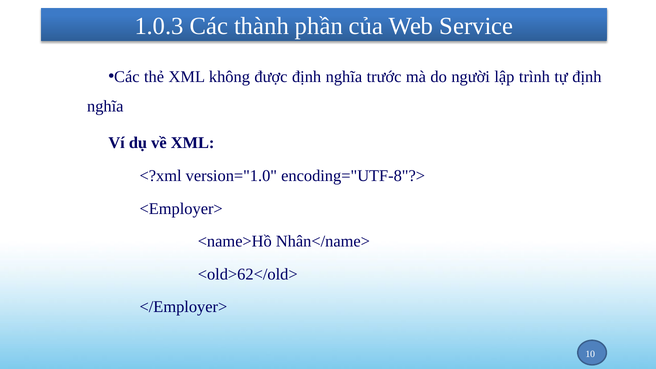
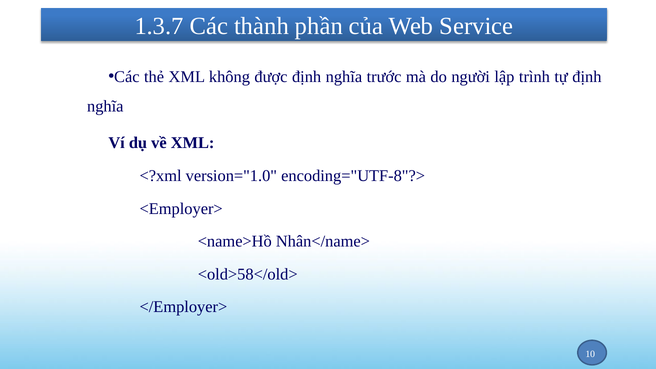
1.0.3: 1.0.3 -> 1.3.7
<old>62</old>: <old>62</old> -> <old>58</old>
